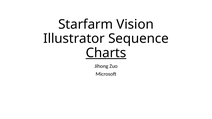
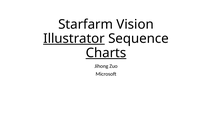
Illustrator underline: none -> present
